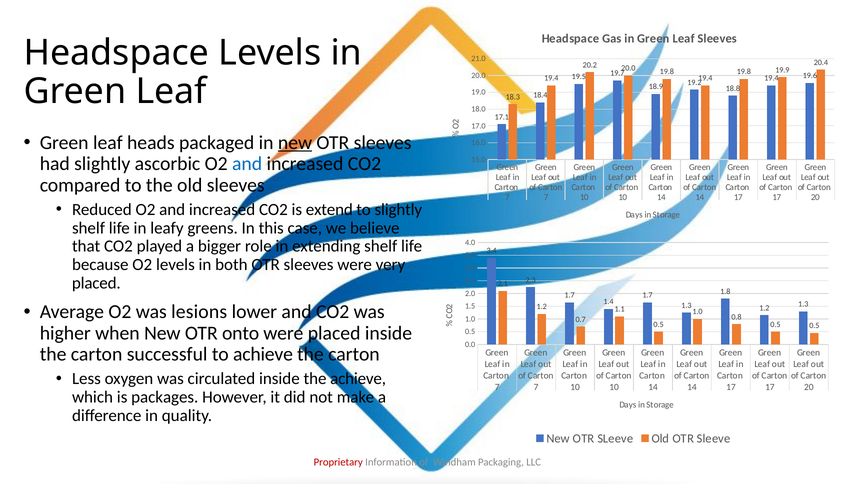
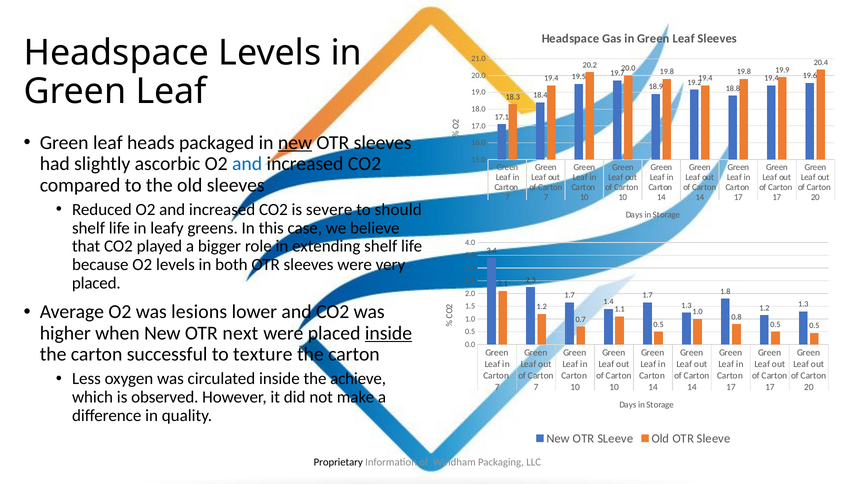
extend: extend -> severe
to slightly: slightly -> should
onto: onto -> next
inside at (388, 333) underline: none -> present
to achieve: achieve -> texture
packages: packages -> observed
Proprietary colour: red -> black
